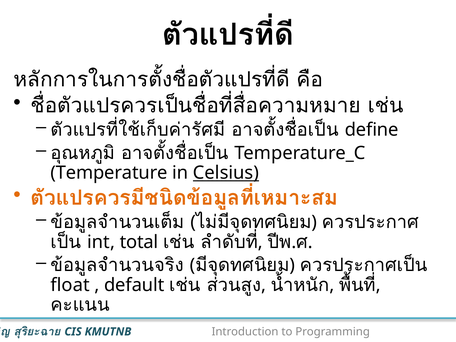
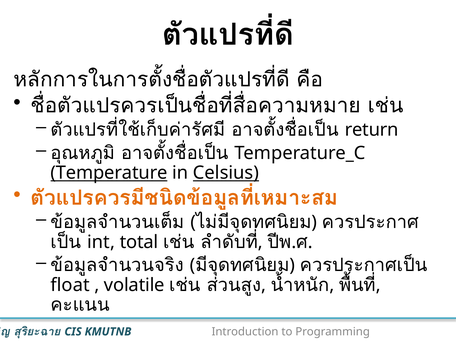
define: define -> return
Temperature underline: none -> present
default: default -> volatile
